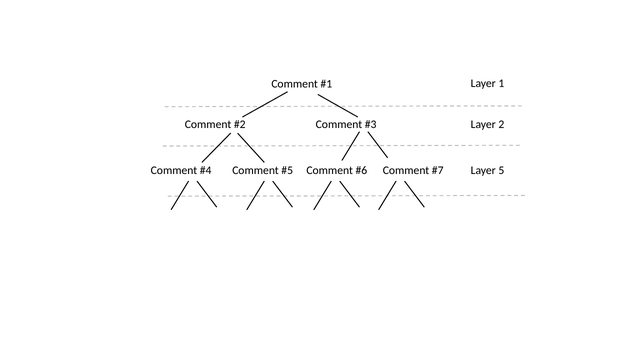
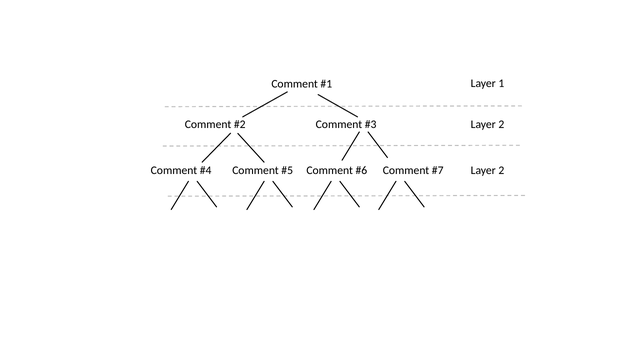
5 at (501, 171): 5 -> 2
